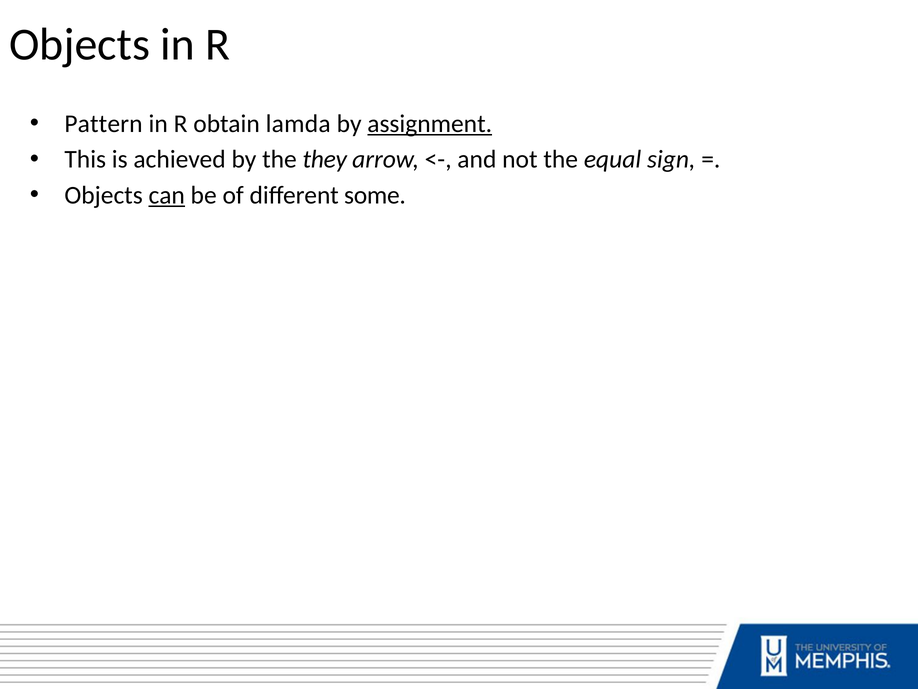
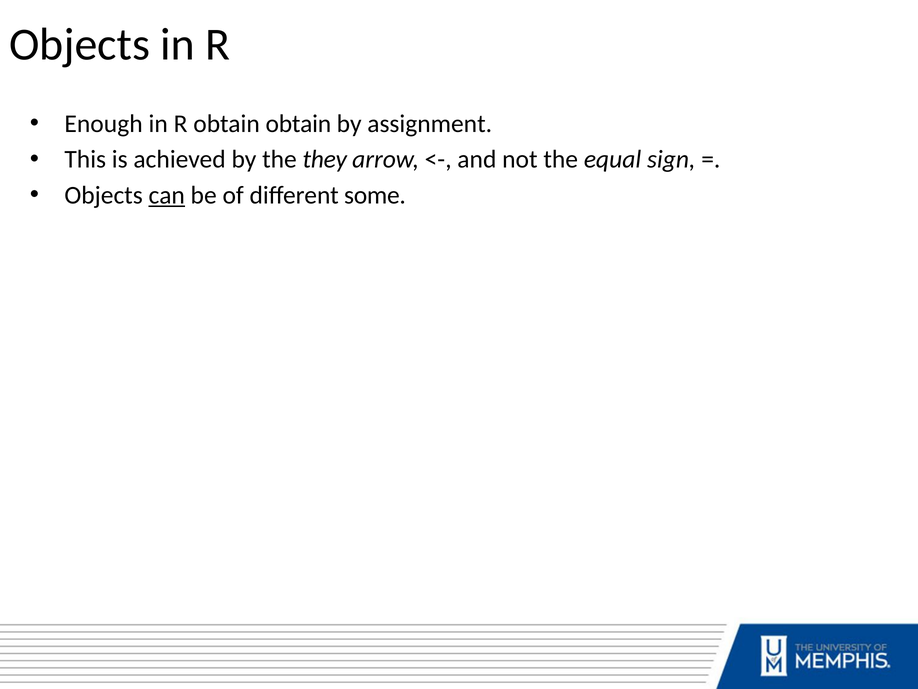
Pattern: Pattern -> Enough
obtain lamda: lamda -> obtain
assignment underline: present -> none
